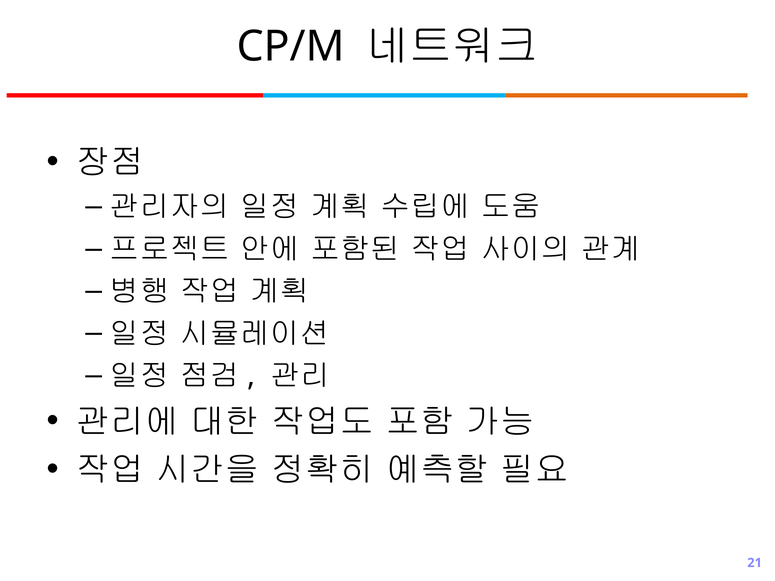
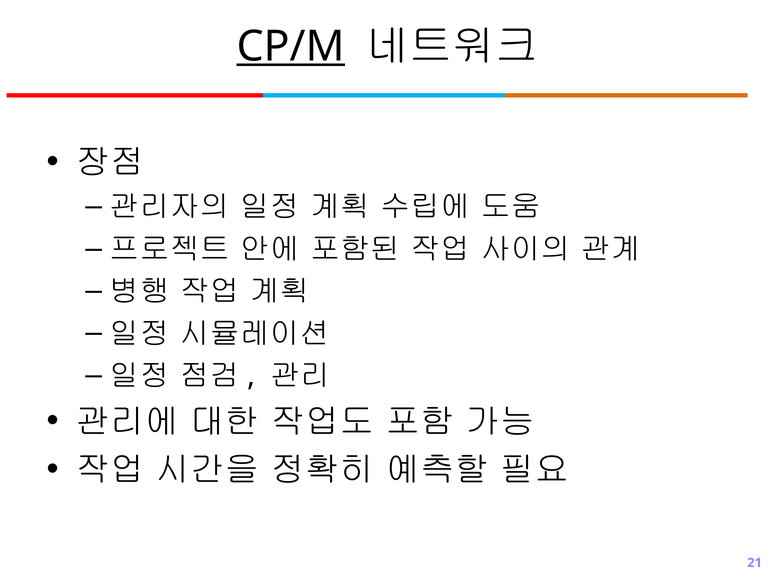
CP/M underline: none -> present
